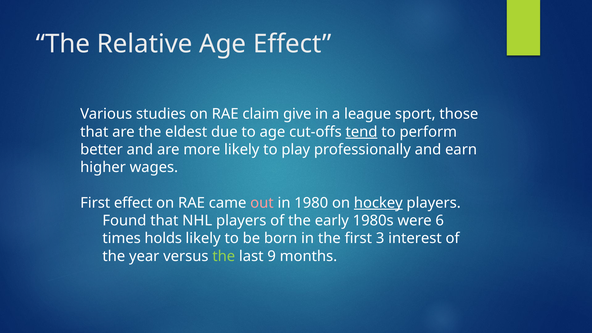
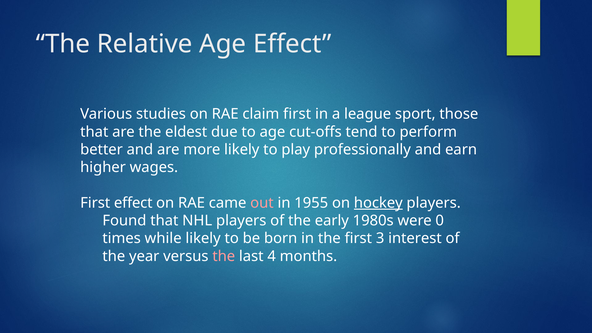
claim give: give -> first
tend underline: present -> none
1980: 1980 -> 1955
6: 6 -> 0
holds: holds -> while
the at (224, 256) colour: light green -> pink
9: 9 -> 4
